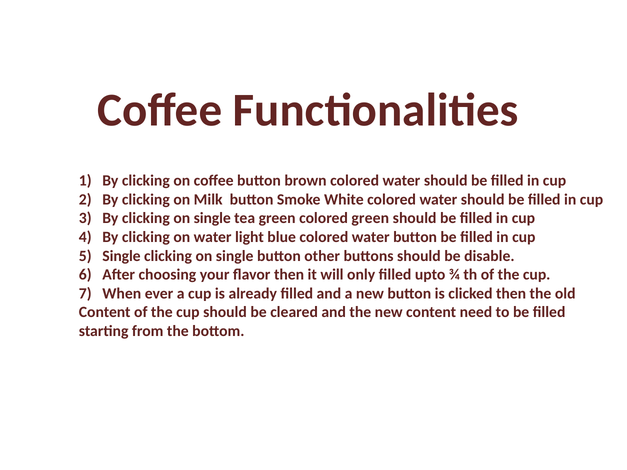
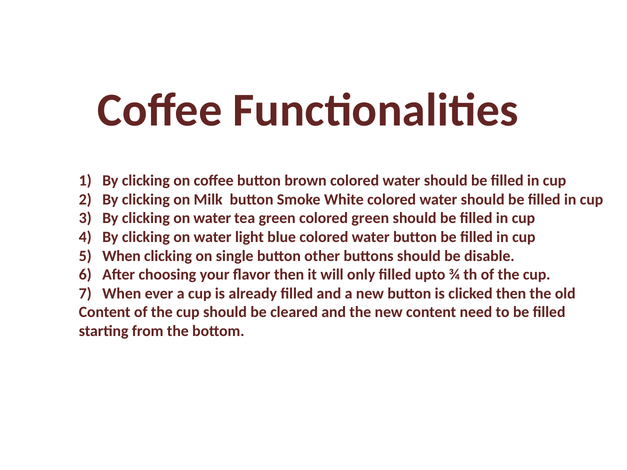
single at (212, 218): single -> water
Single at (121, 256): Single -> When
